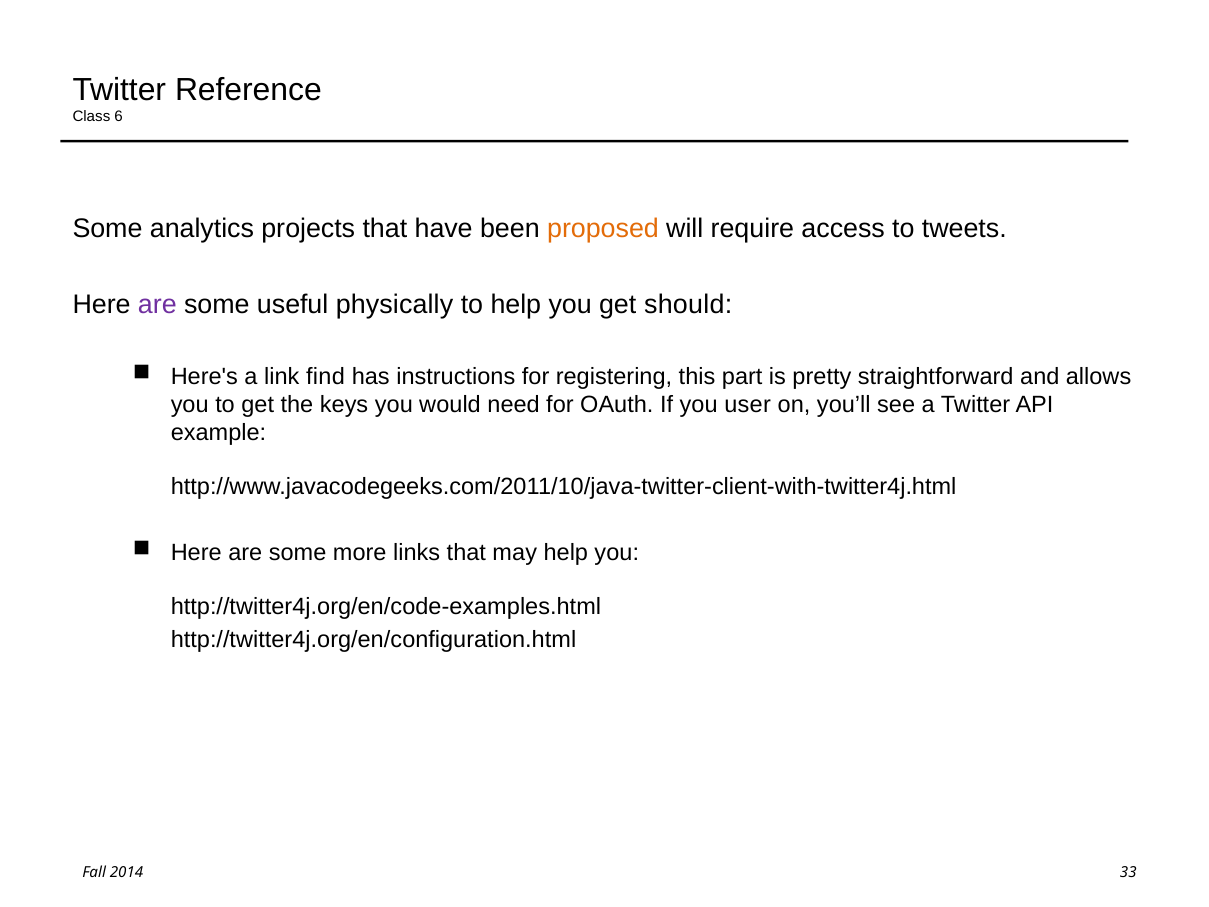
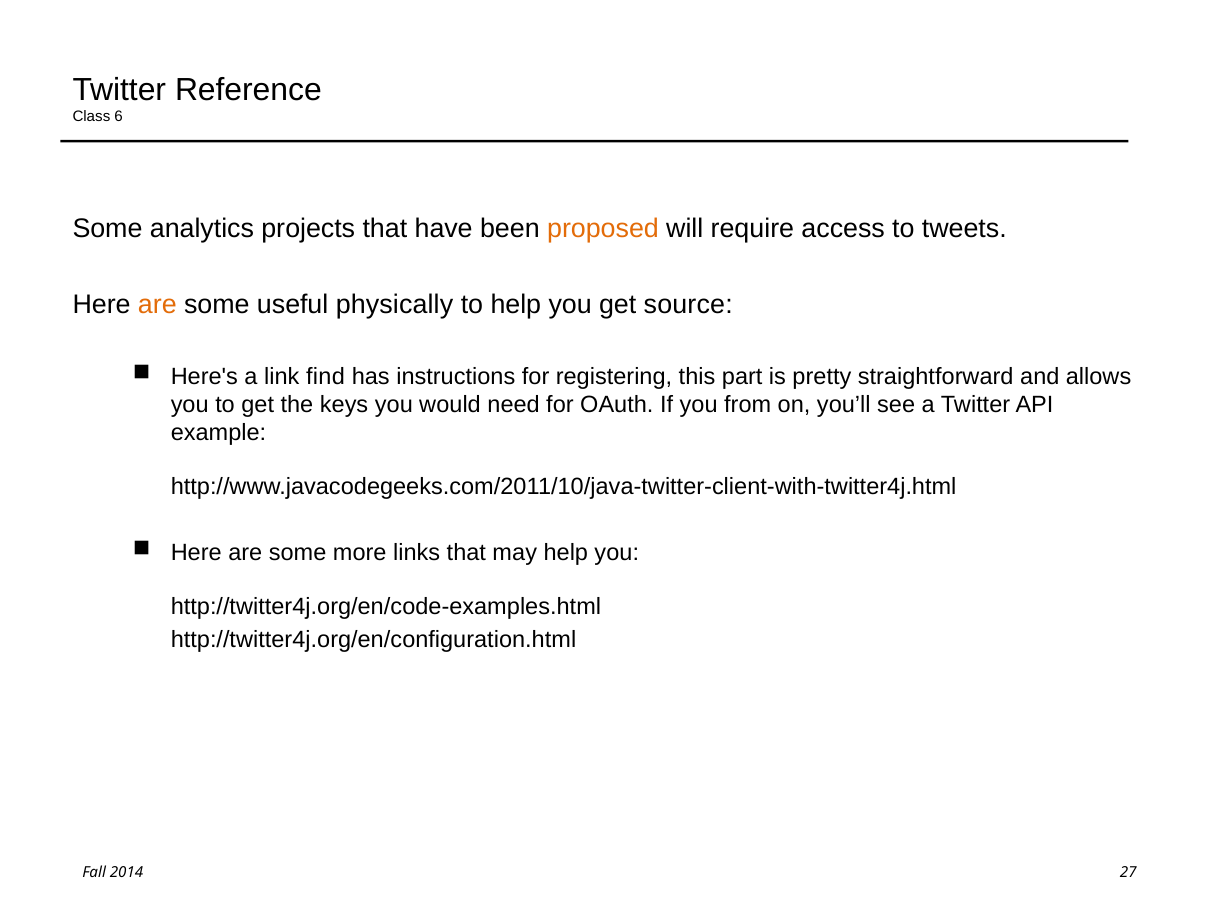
are at (157, 304) colour: purple -> orange
should: should -> source
user: user -> from
33: 33 -> 27
